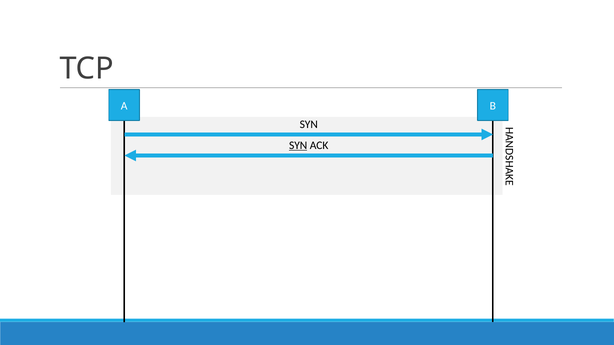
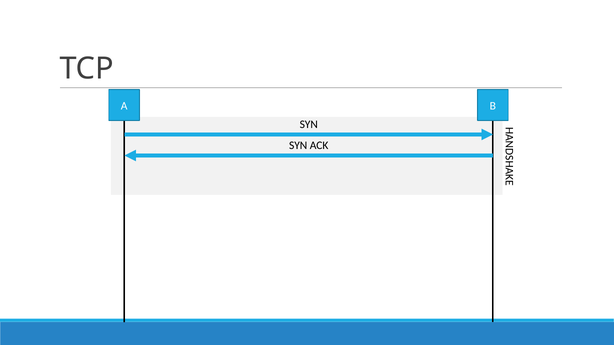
SYN at (298, 146) underline: present -> none
